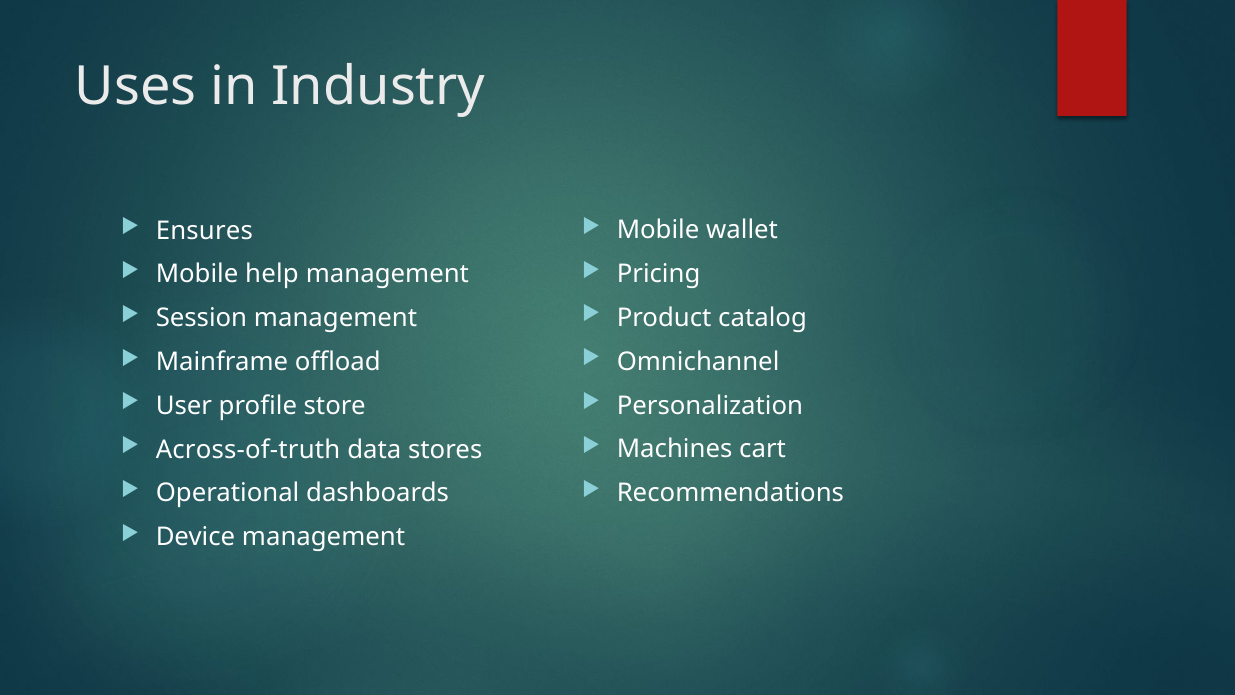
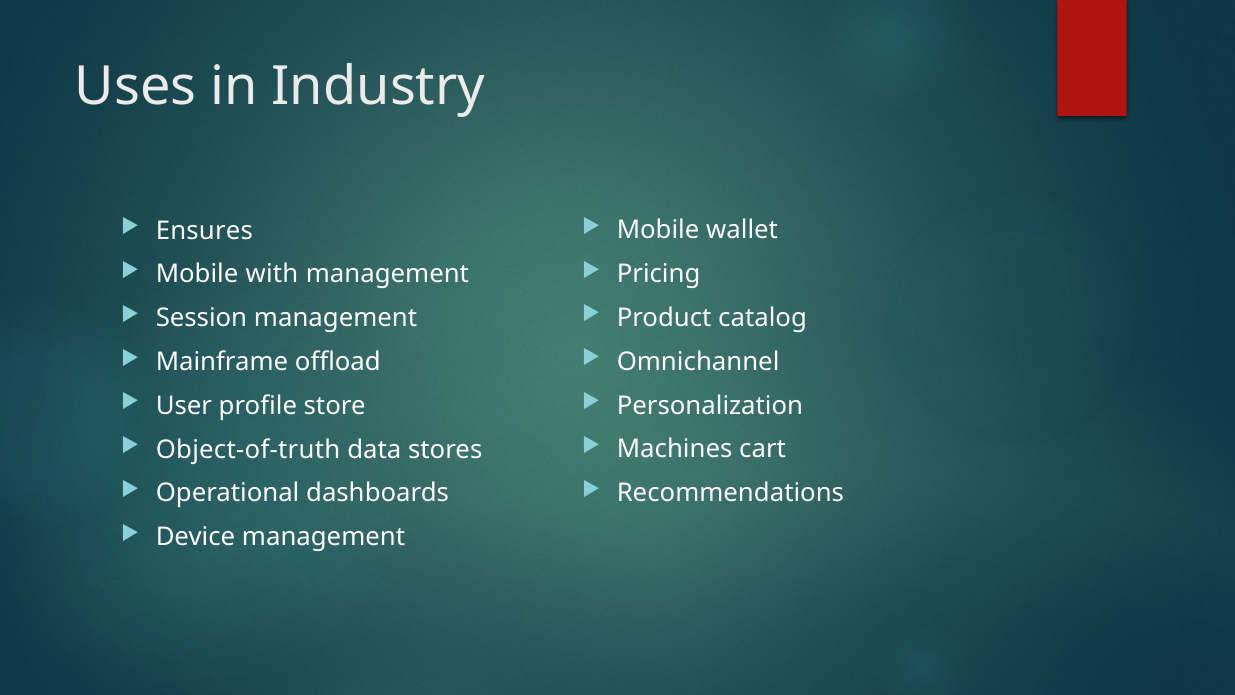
help: help -> with
Across-of-truth: Across-of-truth -> Object-of-truth
